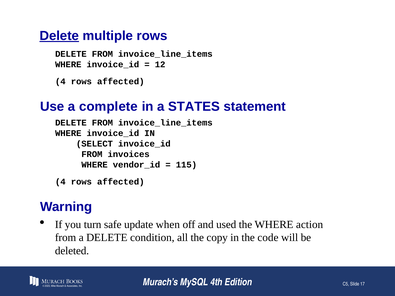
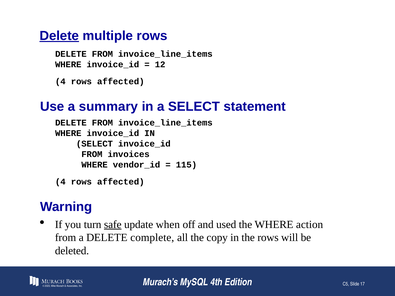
complete: complete -> summary
a STATES: STATES -> SELECT
safe underline: none -> present
condition: condition -> complete
the code: code -> rows
